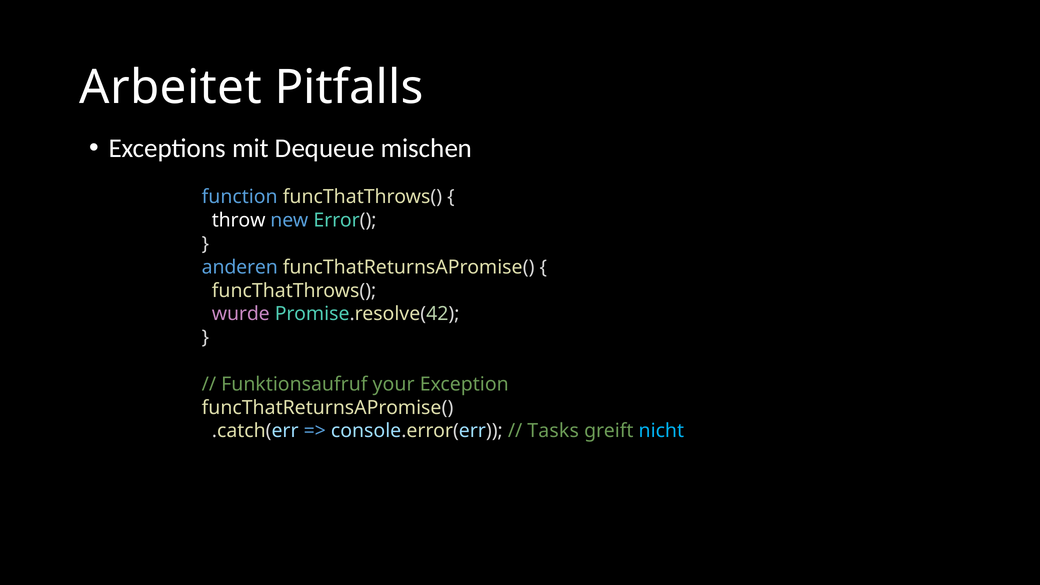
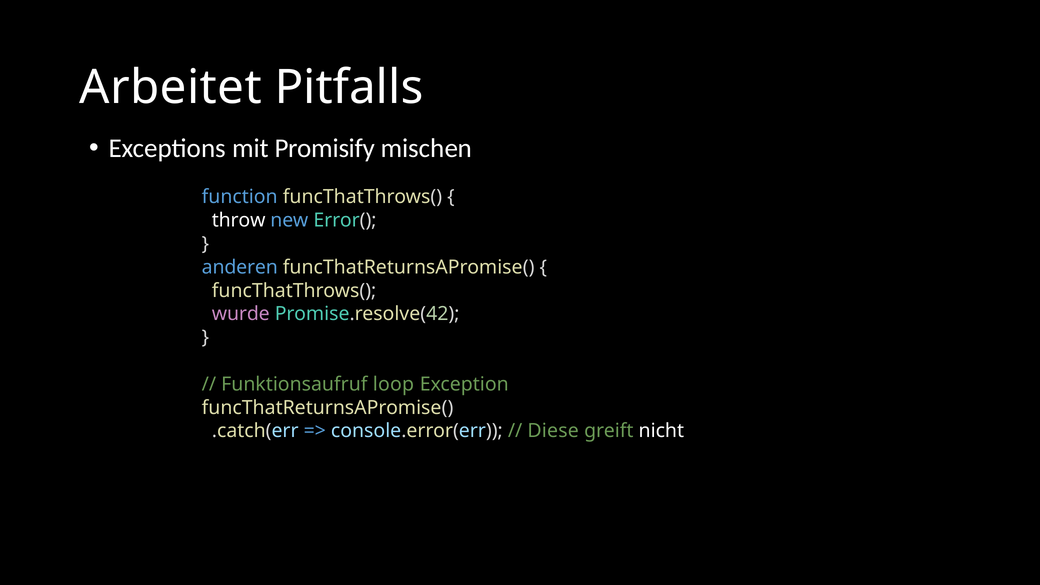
Dequeue: Dequeue -> Promisify
your: your -> loop
Tasks: Tasks -> Diese
nicht colour: light blue -> white
